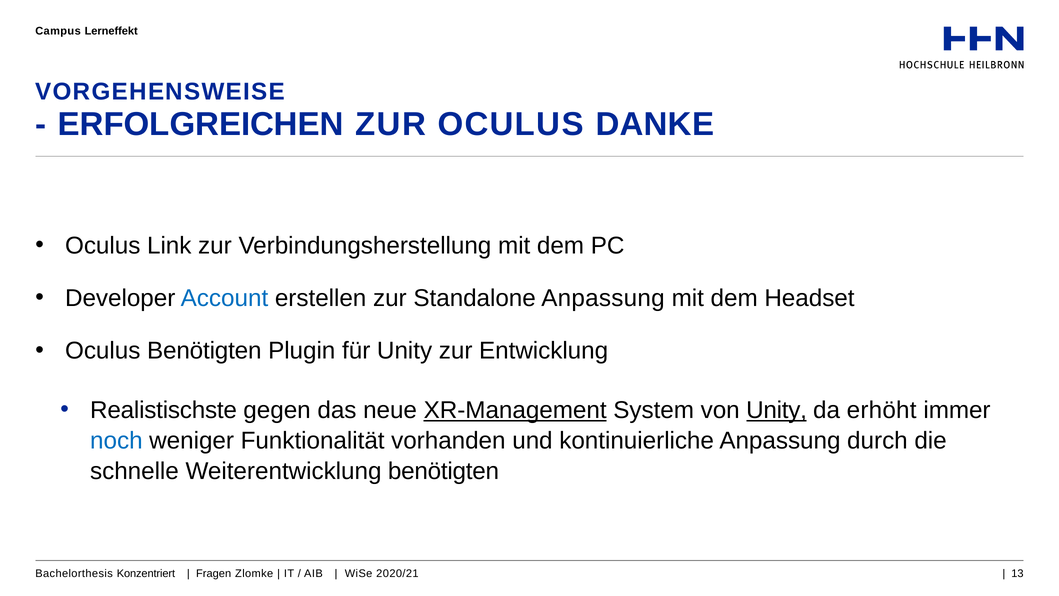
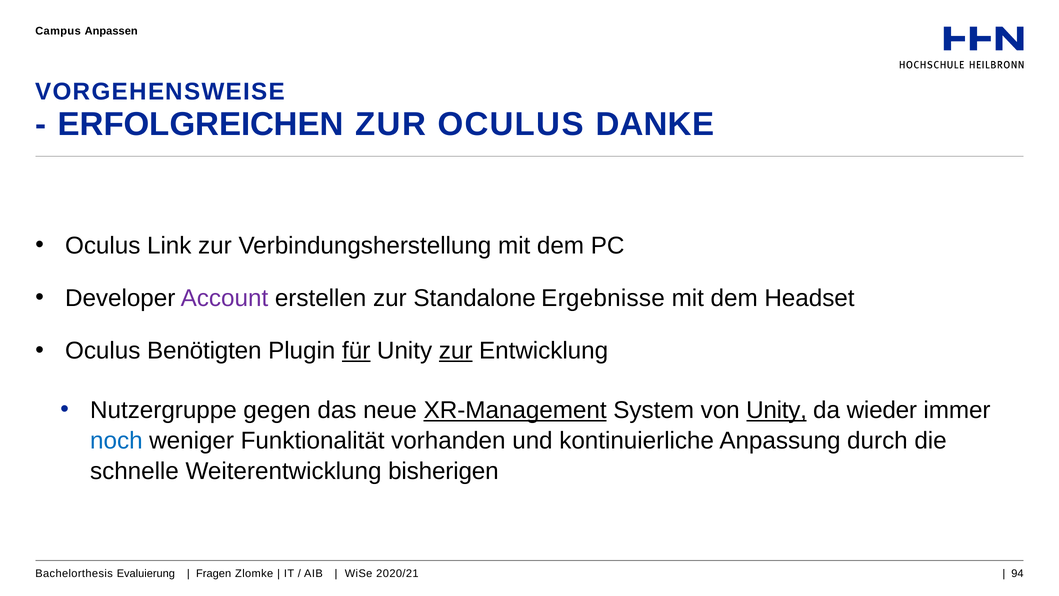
Lerneffekt: Lerneffekt -> Anpassen
Account colour: blue -> purple
Standalone Anpassung: Anpassung -> Ergebnisse
für underline: none -> present
zur at (456, 351) underline: none -> present
Realistischste: Realistischste -> Nutzergruppe
erhöht: erhöht -> wieder
Weiterentwicklung benötigten: benötigten -> bisherigen
Konzentriert: Konzentriert -> Evaluierung
13: 13 -> 94
